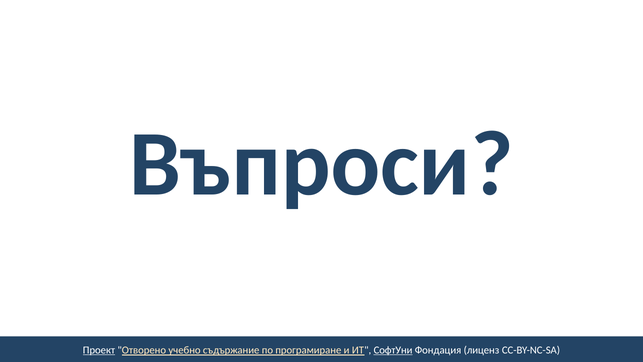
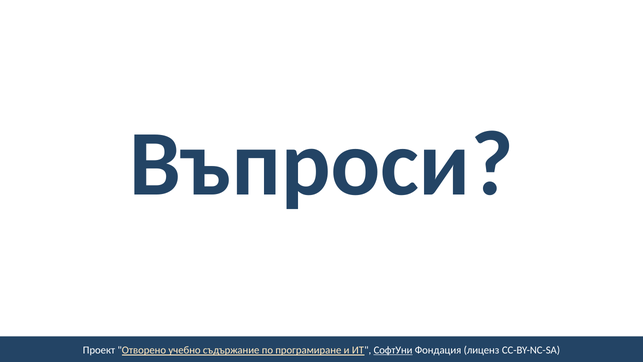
Проект underline: present -> none
